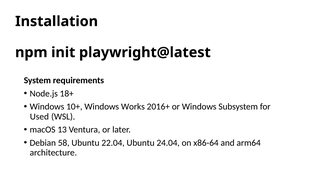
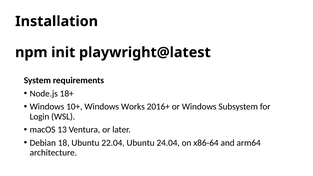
Used: Used -> Login
58: 58 -> 18
